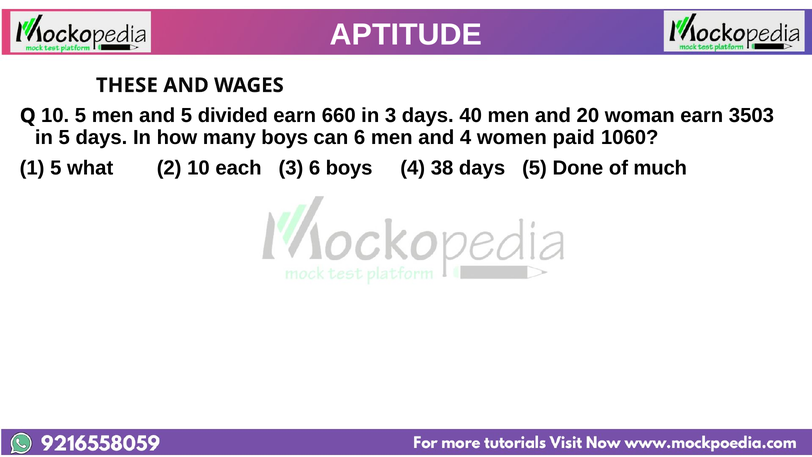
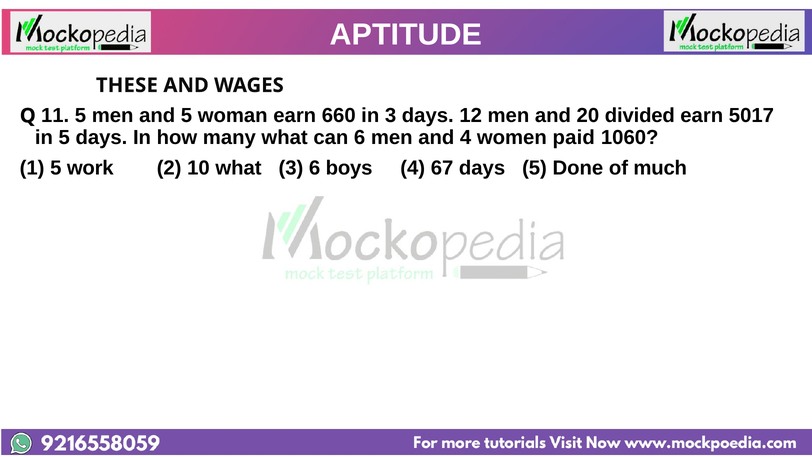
Q 10: 10 -> 11
divided: divided -> woman
40: 40 -> 12
woman: woman -> divided
3503: 3503 -> 5017
many boys: boys -> what
what: what -> work
10 each: each -> what
38: 38 -> 67
